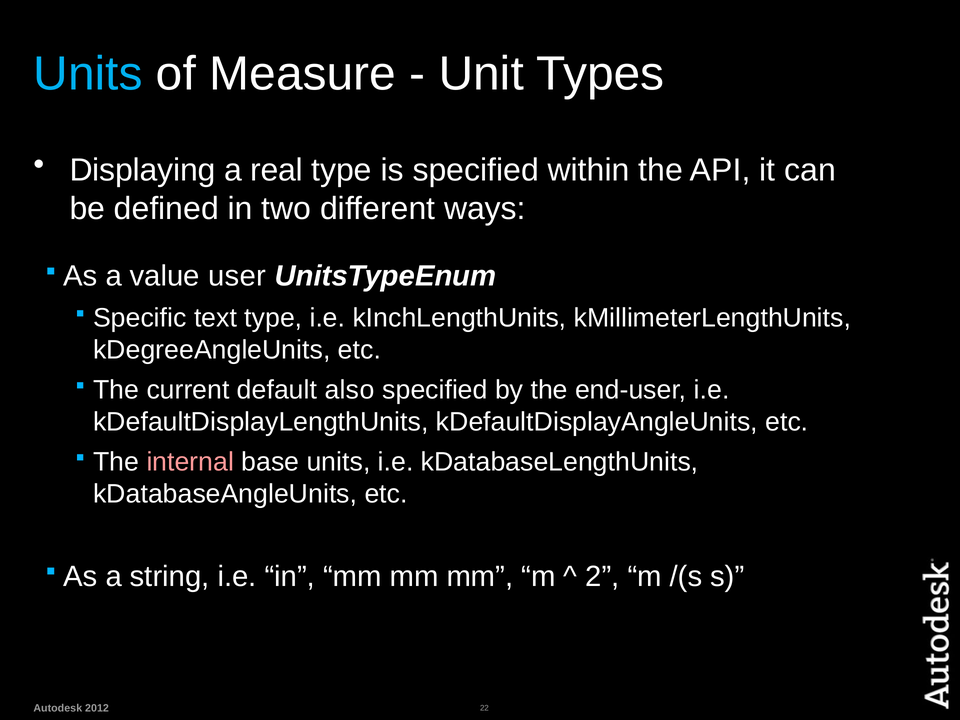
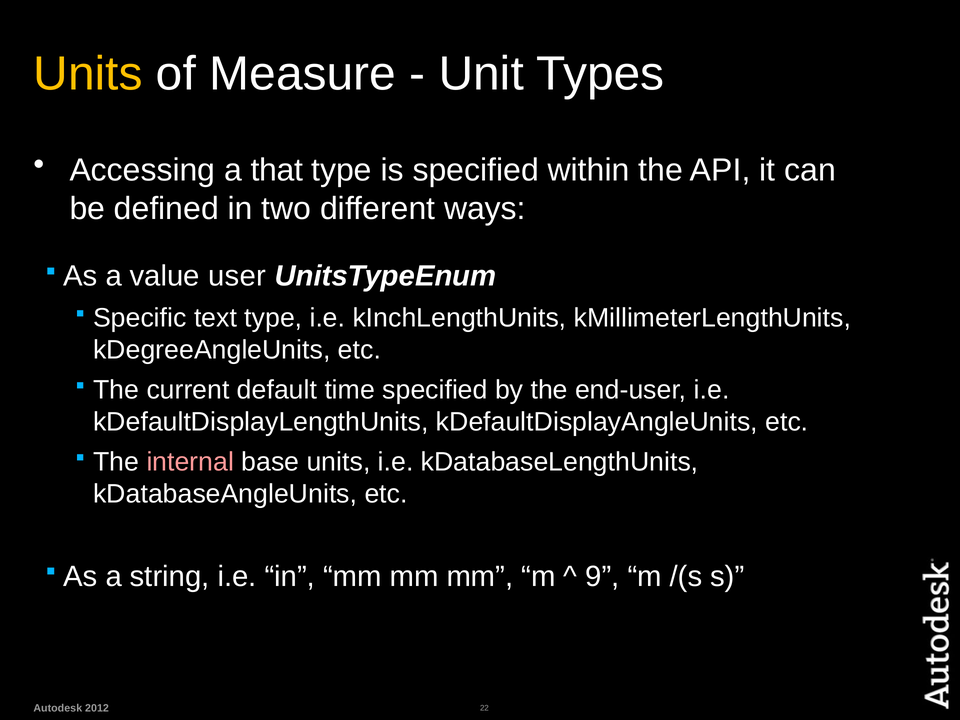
Units at (88, 74) colour: light blue -> yellow
Displaying: Displaying -> Accessing
real: real -> that
also: also -> time
2: 2 -> 9
